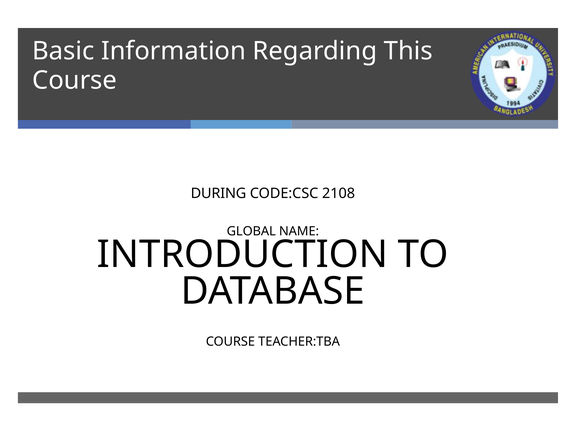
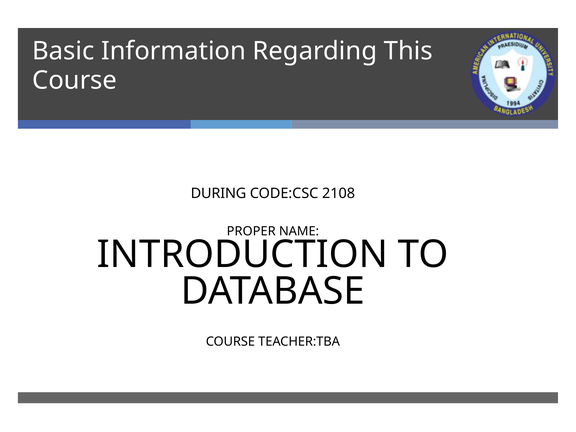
GLOBAL: GLOBAL -> PROPER
